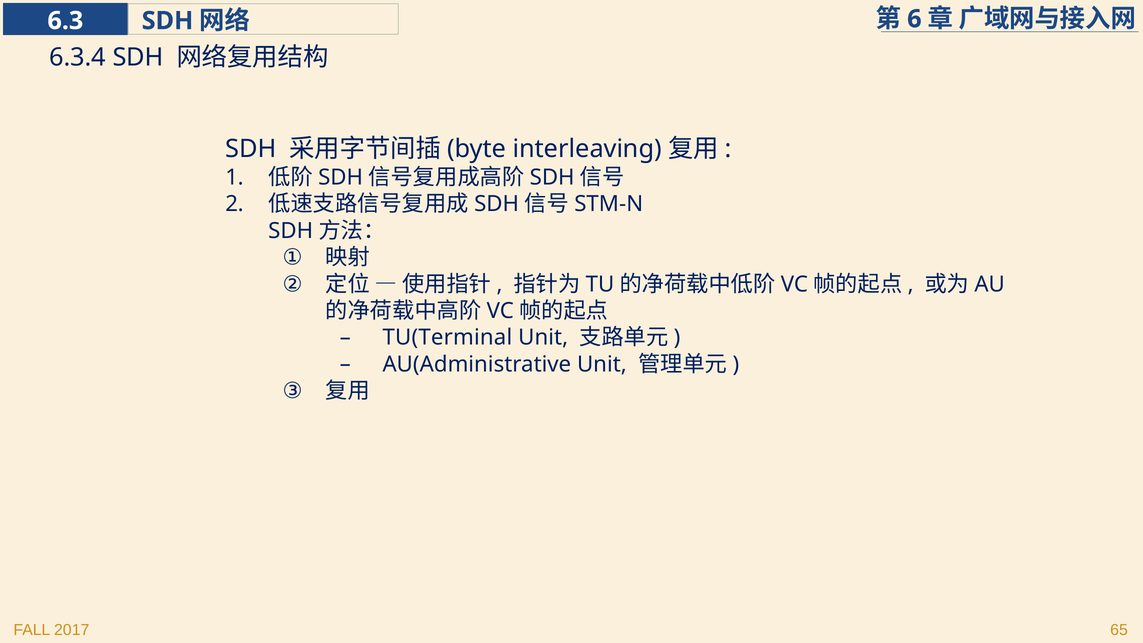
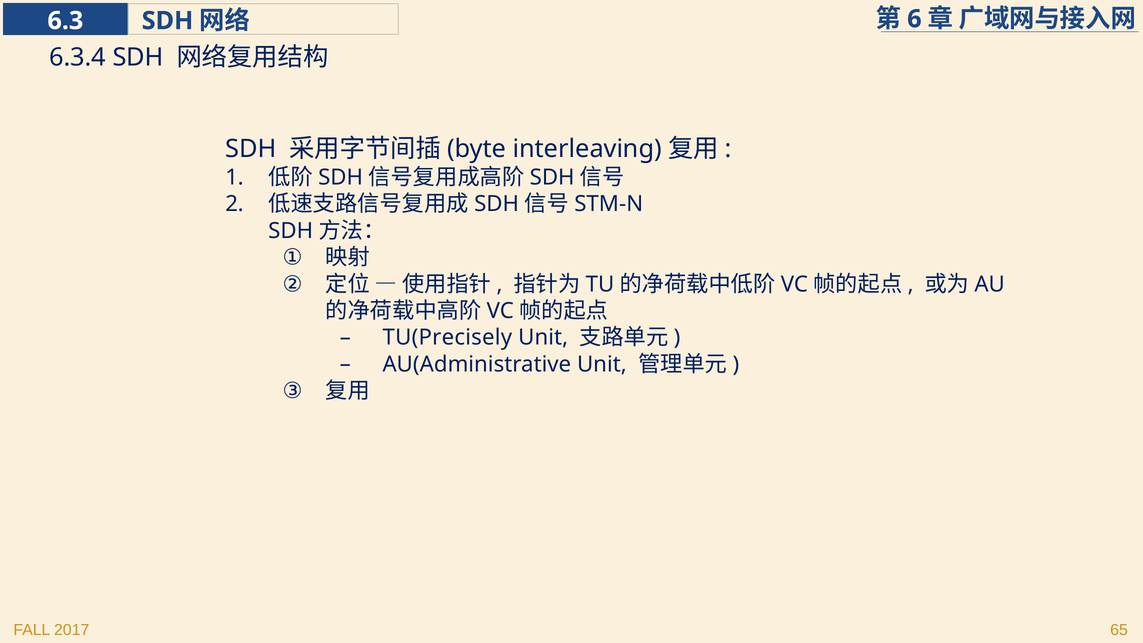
TU(Terminal: TU(Terminal -> TU(Precisely
